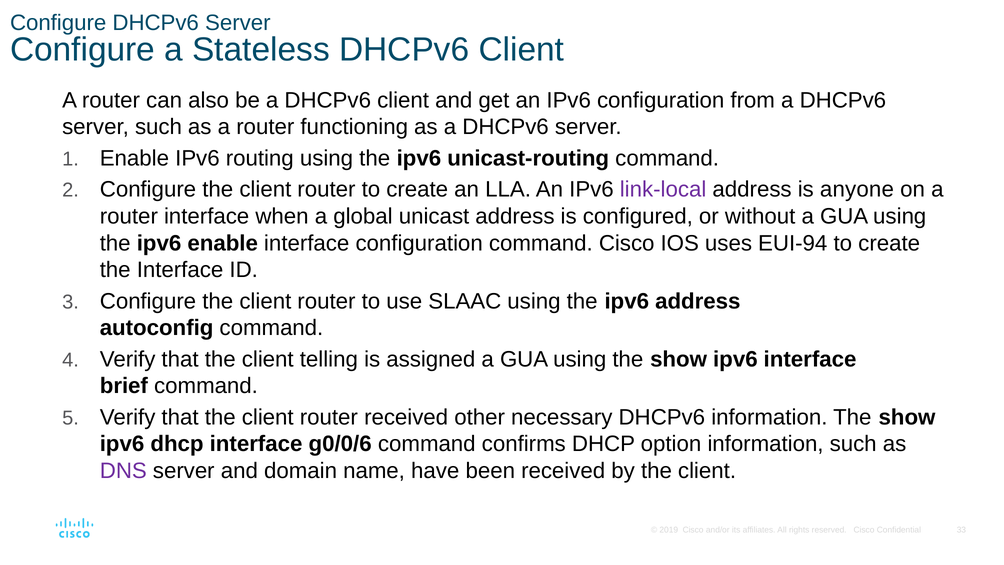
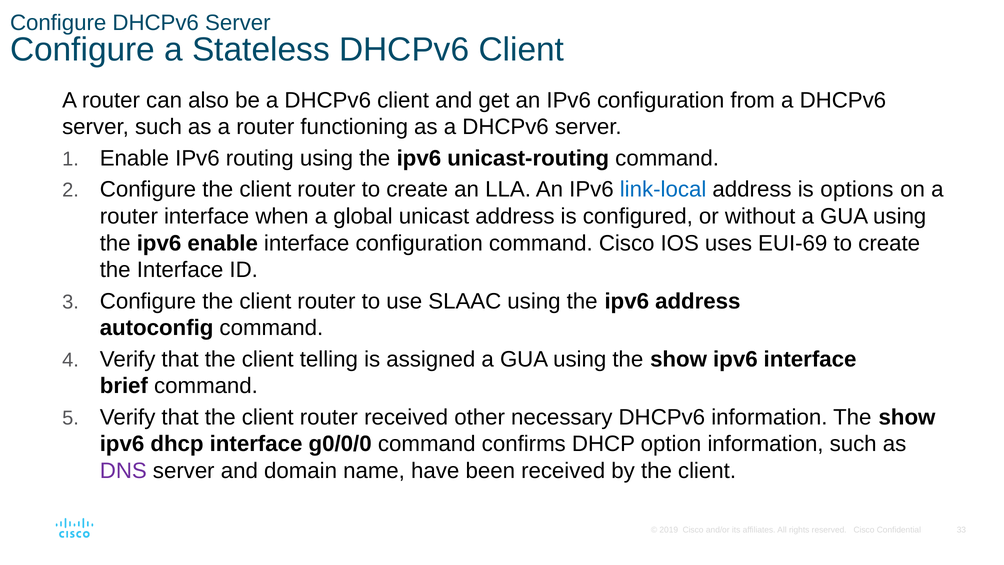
link-local colour: purple -> blue
anyone: anyone -> options
EUI-94: EUI-94 -> EUI-69
g0/0/6: g0/0/6 -> g0/0/0
